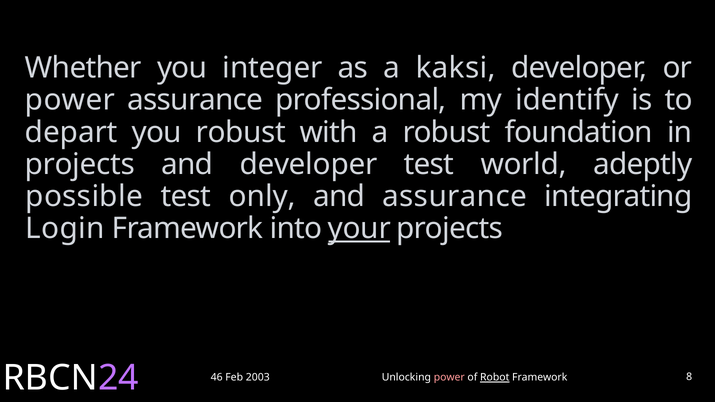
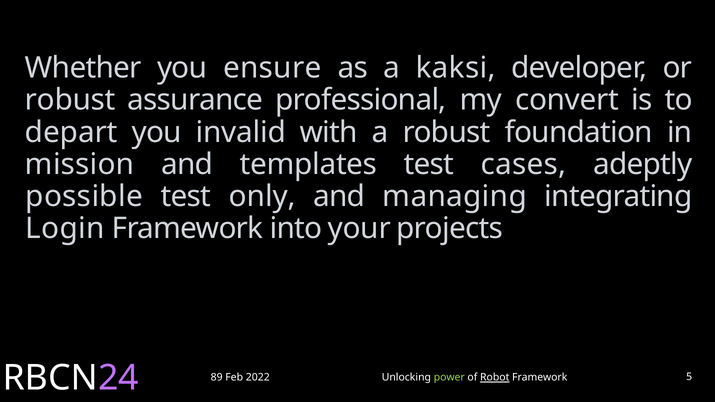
integer: integer -> ensure
power at (70, 100): power -> robust
identify: identify -> convert
you robust: robust -> invalid
projects at (80, 164): projects -> mission
and developer: developer -> templates
world: world -> cases
and assurance: assurance -> managing
your underline: present -> none
46: 46 -> 89
2003: 2003 -> 2022
power at (449, 378) colour: pink -> light green
8: 8 -> 5
